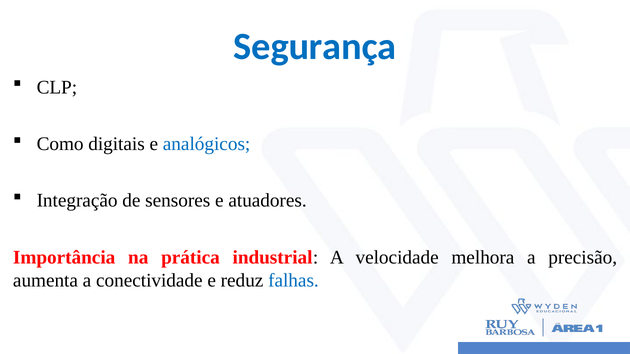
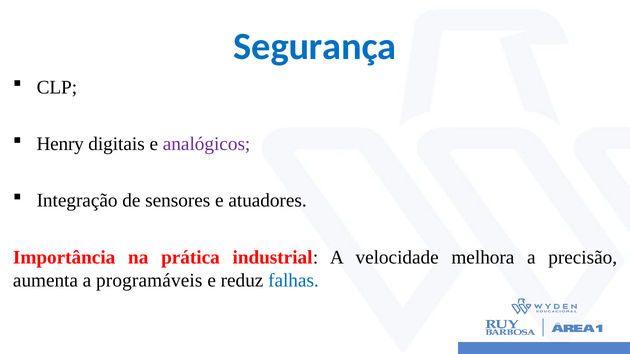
Como: Como -> Henry
analógicos colour: blue -> purple
conectividade: conectividade -> programáveis
